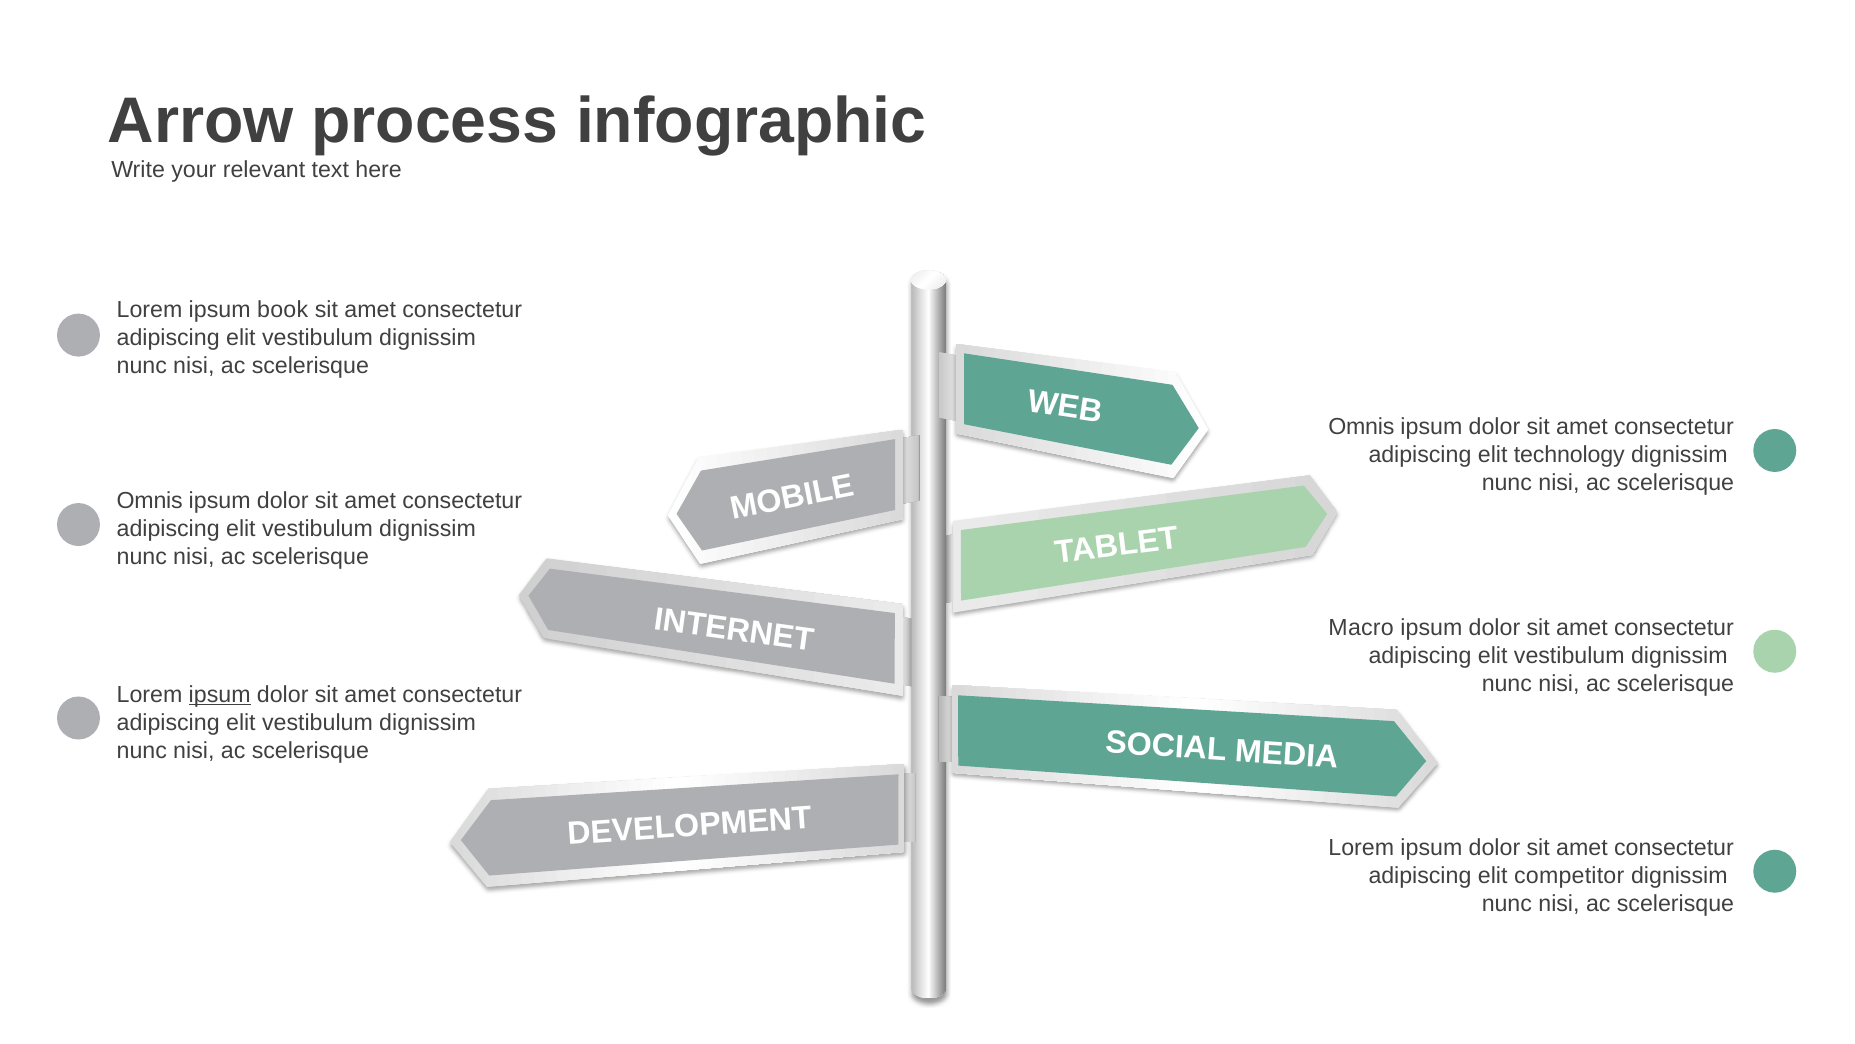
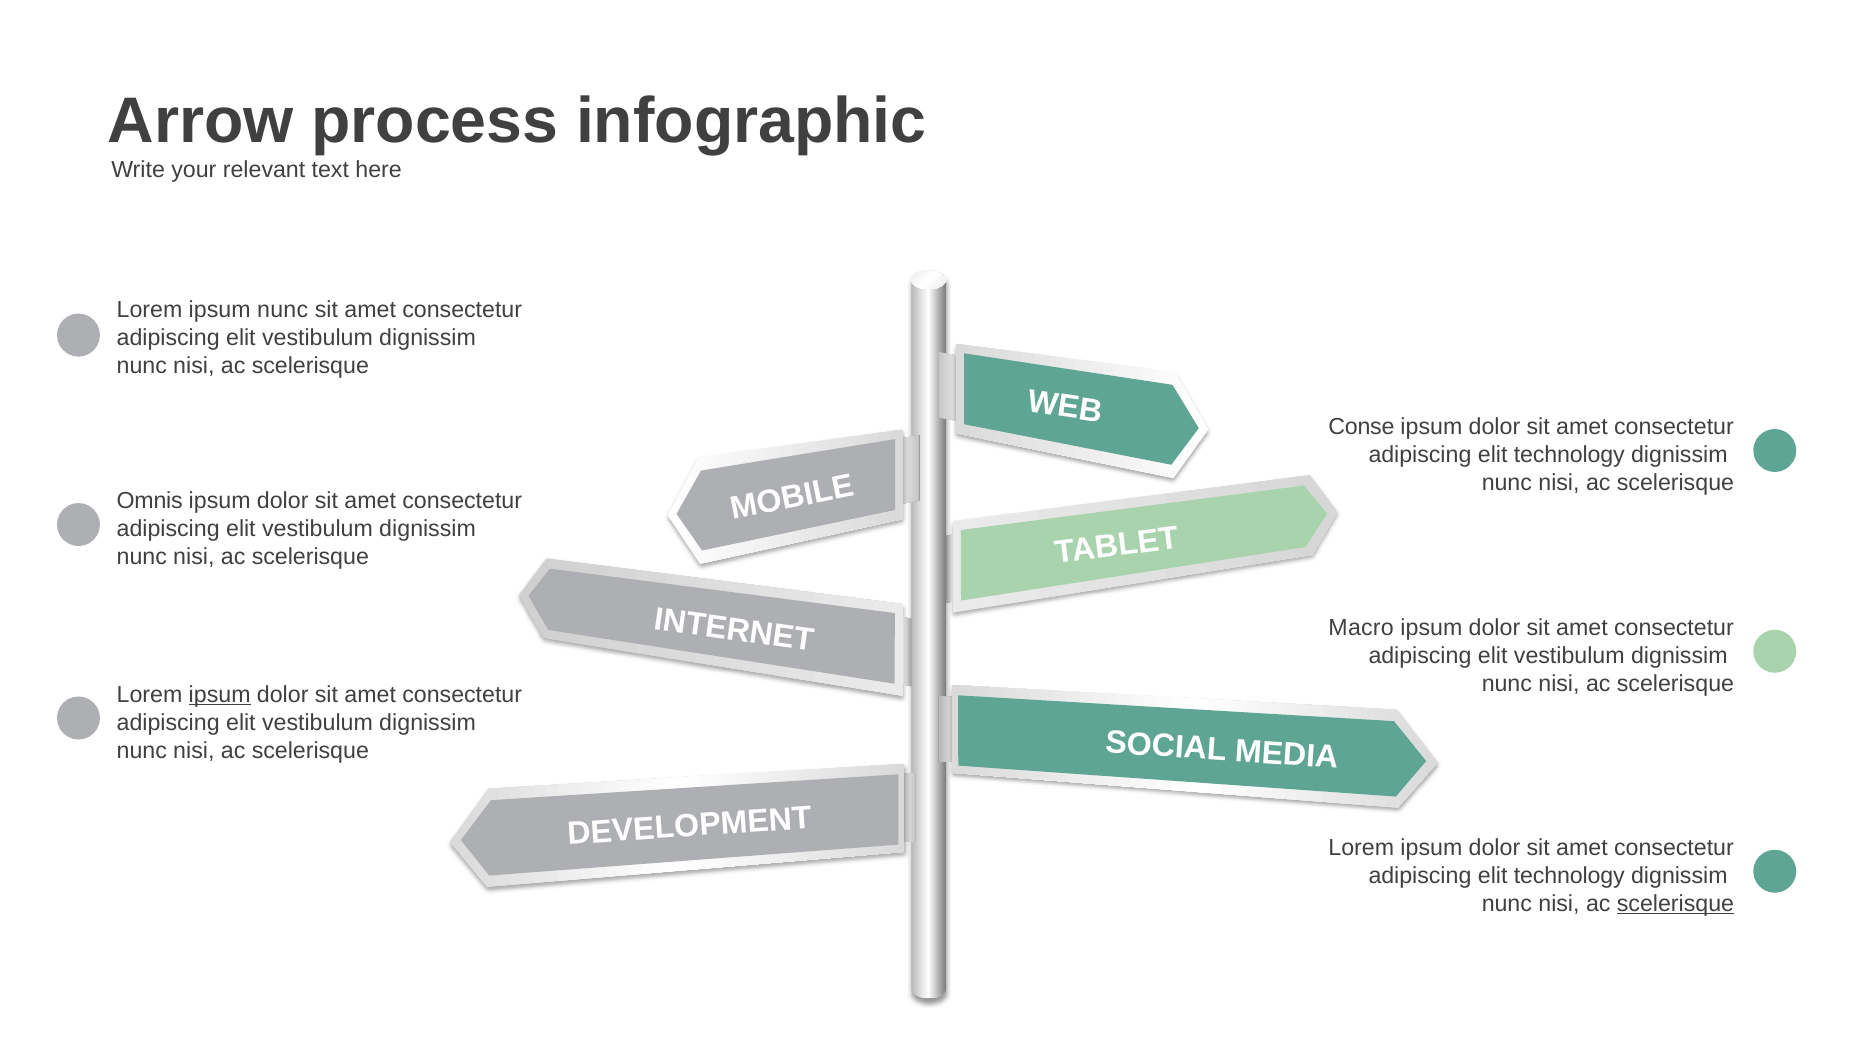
ipsum book: book -> nunc
Omnis at (1361, 427): Omnis -> Conse
competitor at (1569, 875): competitor -> technology
scelerisque at (1675, 903) underline: none -> present
